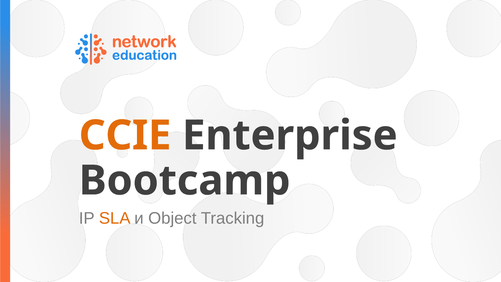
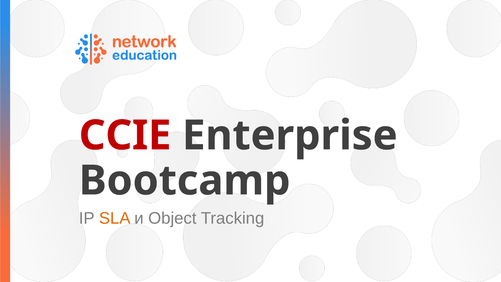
CCIE colour: orange -> red
